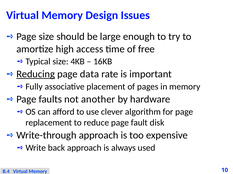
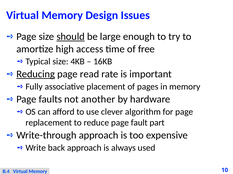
should underline: none -> present
data: data -> read
disk: disk -> part
